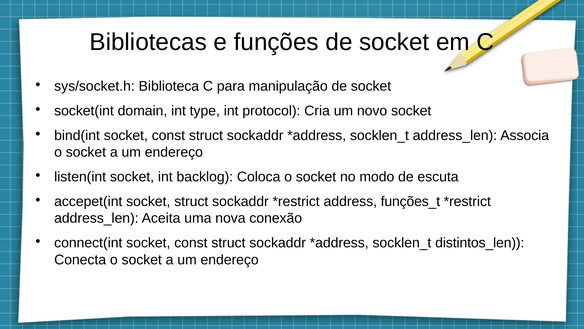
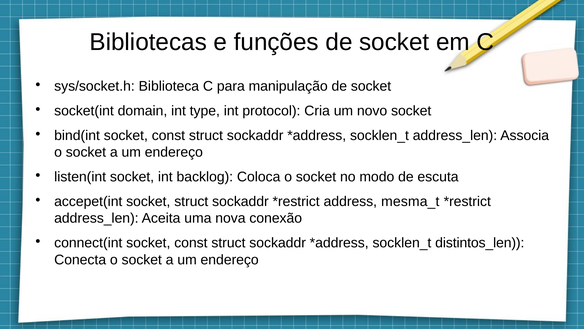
funções_t: funções_t -> mesma_t
